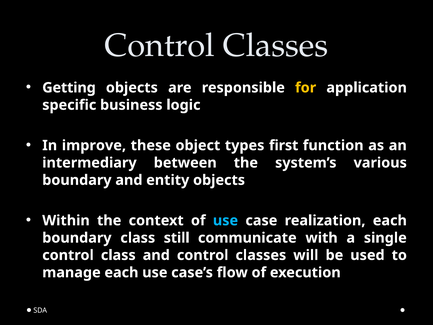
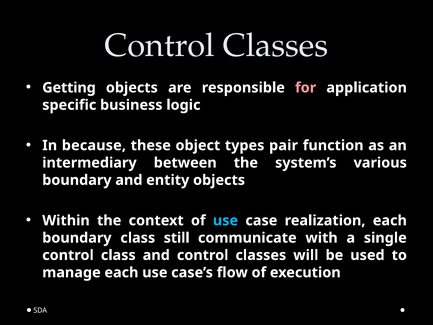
for colour: yellow -> pink
improve: improve -> because
first: first -> pair
